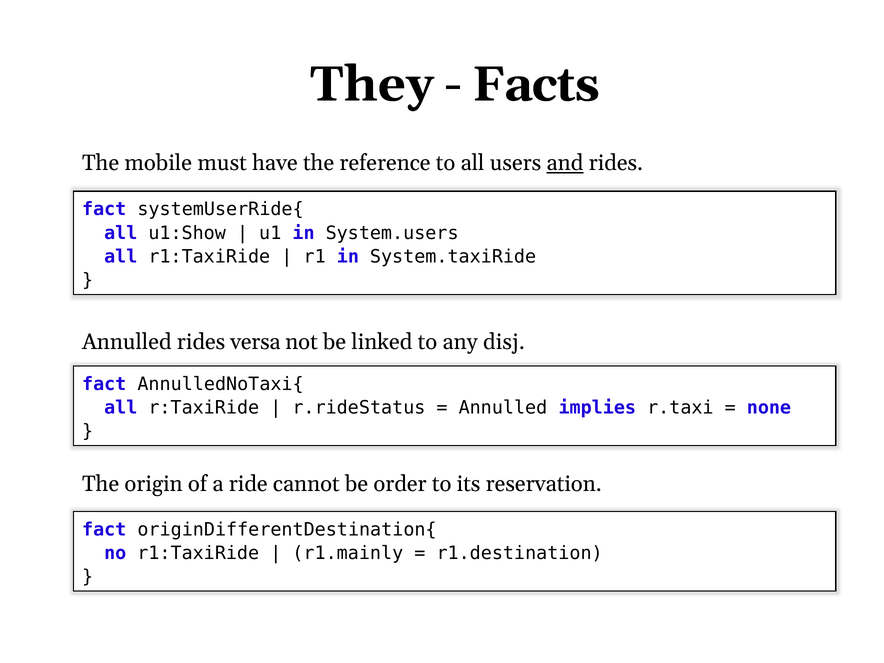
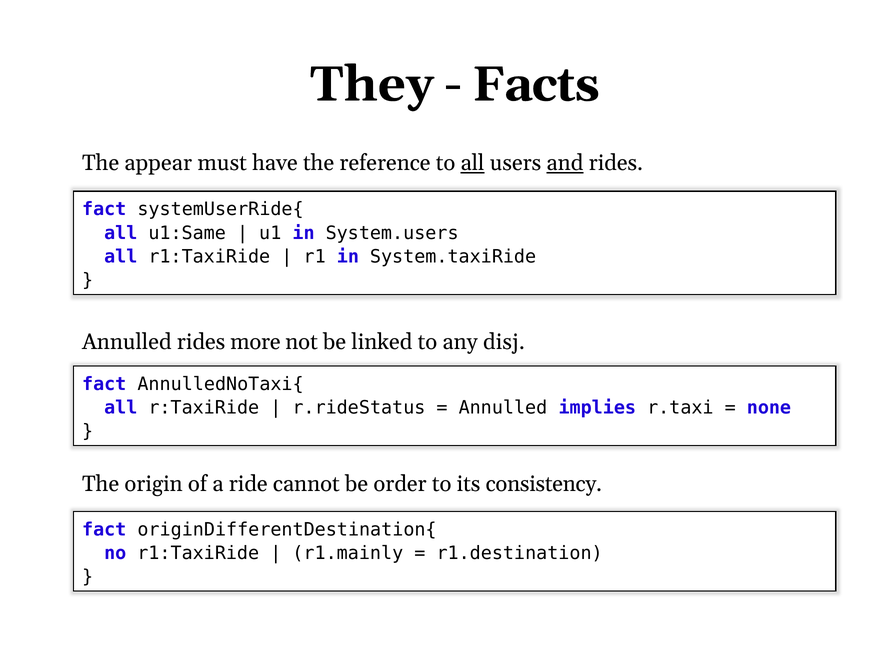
mobile: mobile -> appear
all at (473, 163) underline: none -> present
u1:Show: u1:Show -> u1:Same
versa: versa -> more
reservation: reservation -> consistency
